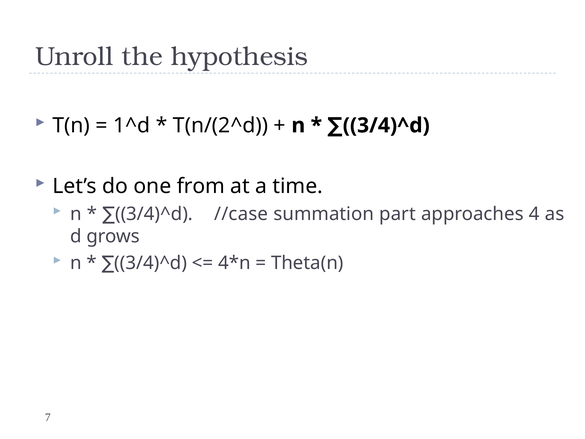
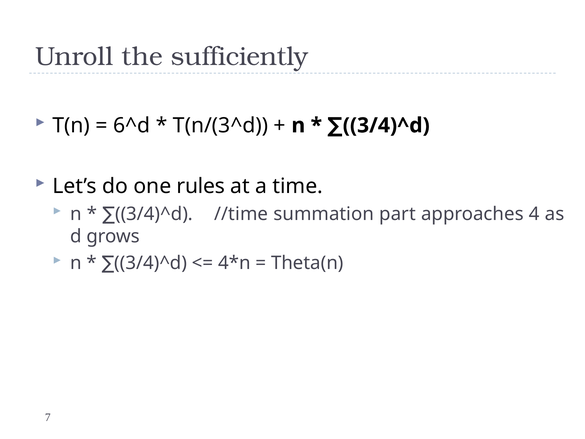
hypothesis: hypothesis -> sufficiently
1^d: 1^d -> 6^d
T(n/(2^d: T(n/(2^d -> T(n/(3^d
from: from -> rules
//case: //case -> //time
